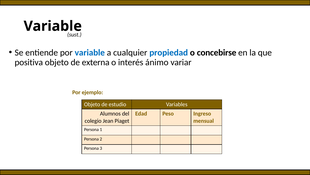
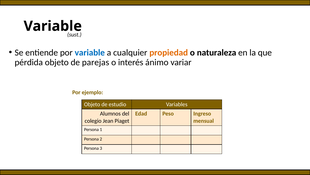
propiedad colour: blue -> orange
concebirse: concebirse -> naturaleza
positiva: positiva -> pérdida
externa: externa -> parejas
